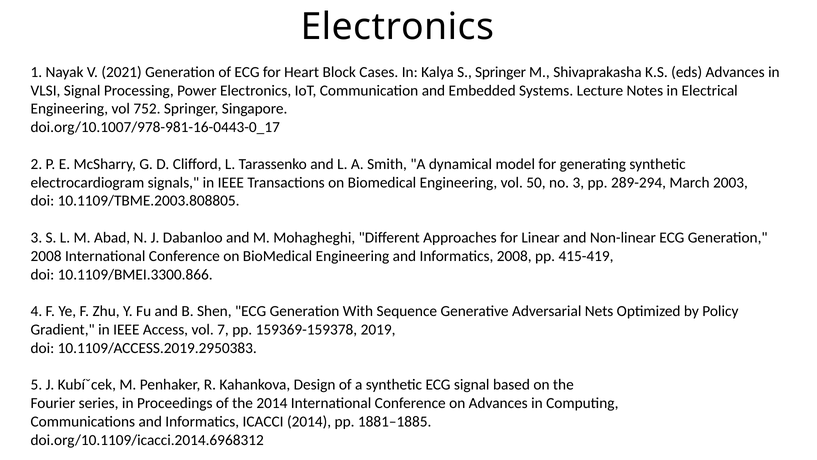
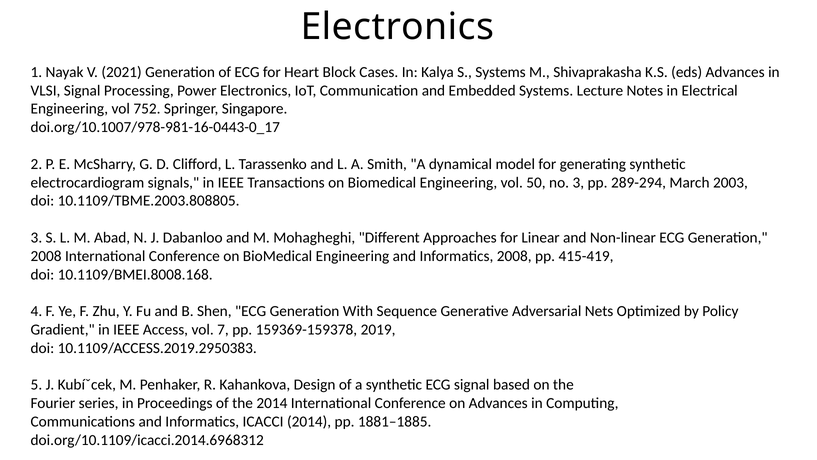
S Springer: Springer -> Systems
10.1109/BMEI.3300.866: 10.1109/BMEI.3300.866 -> 10.1109/BMEI.8008.168
